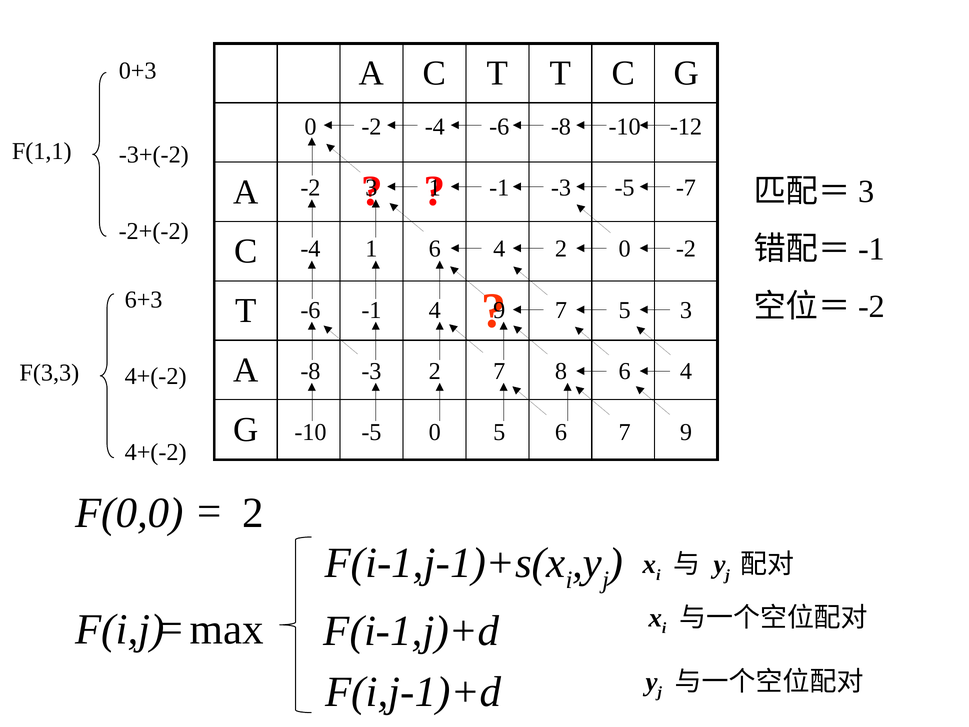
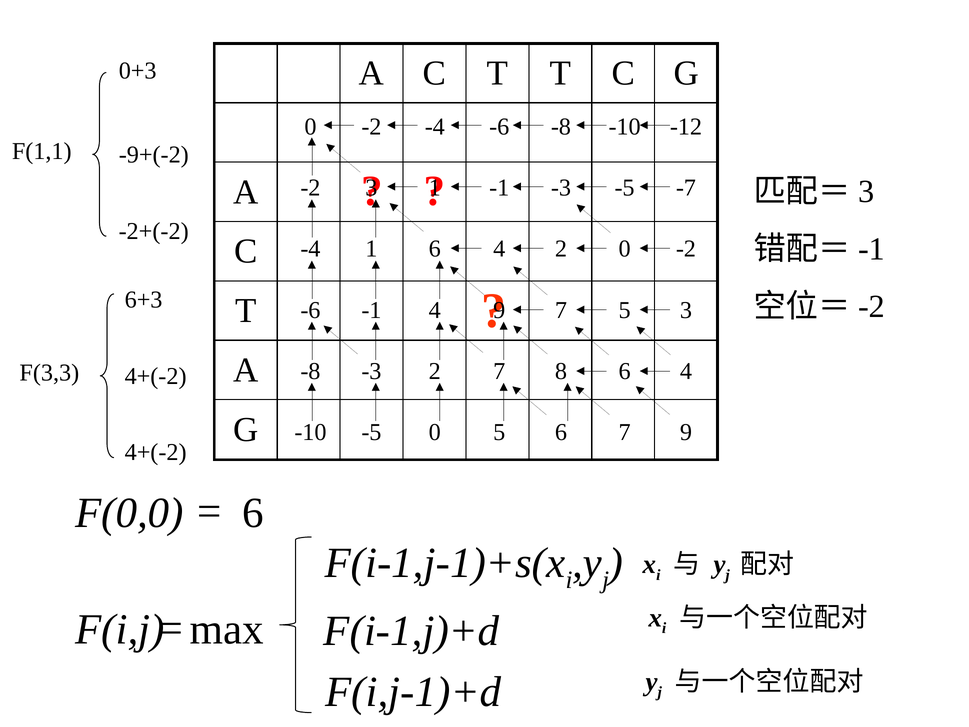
-3+(-2: -3+(-2 -> -9+(-2
2 at (253, 513): 2 -> 6
